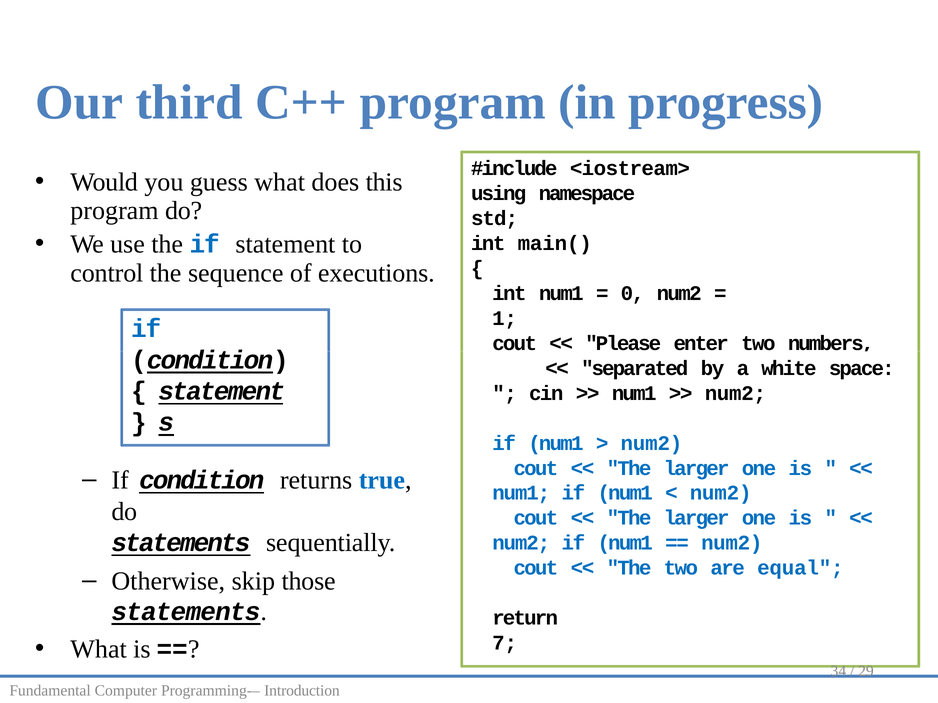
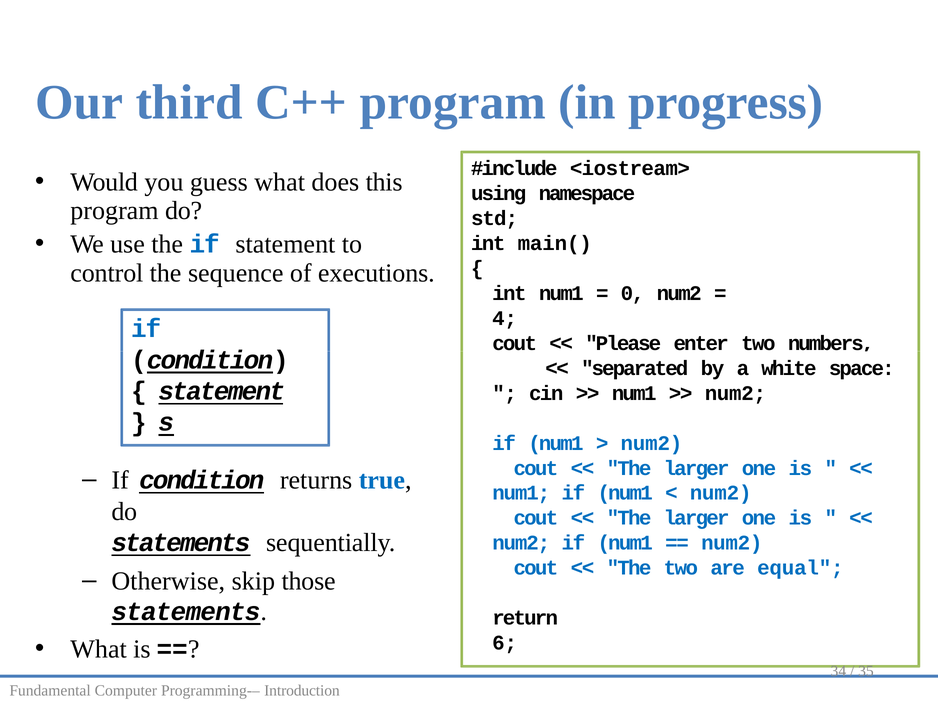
1: 1 -> 4
7: 7 -> 6
29: 29 -> 35
